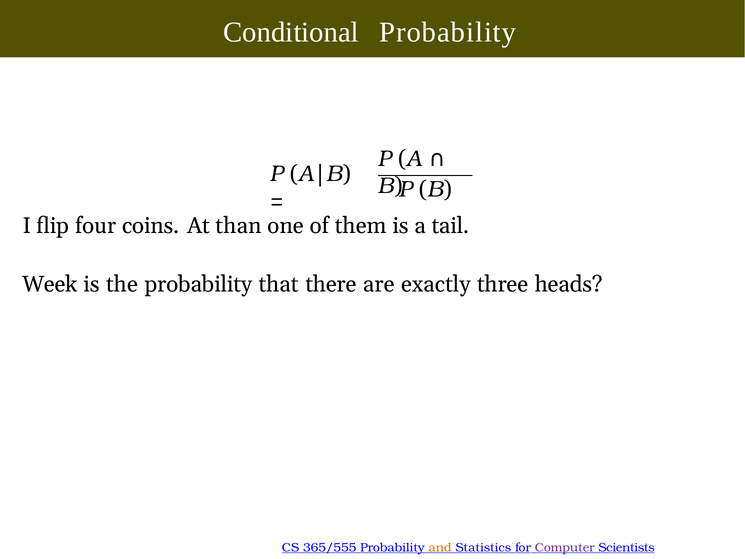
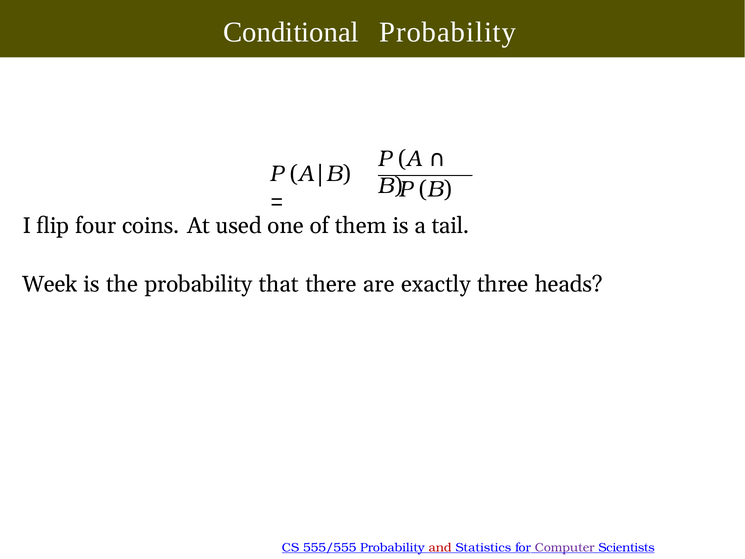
than: than -> used
365/555: 365/555 -> 555/555
and colour: orange -> red
